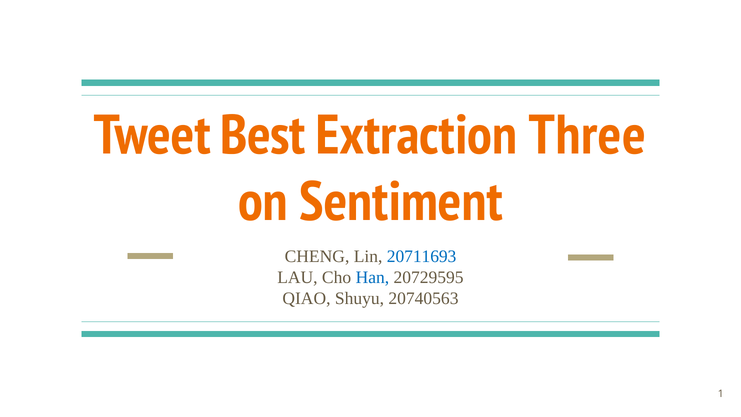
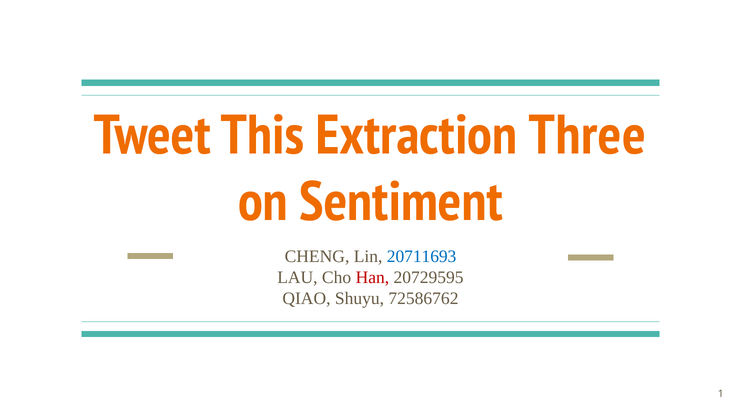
Best: Best -> This
Han colour: blue -> red
20740563: 20740563 -> 72586762
